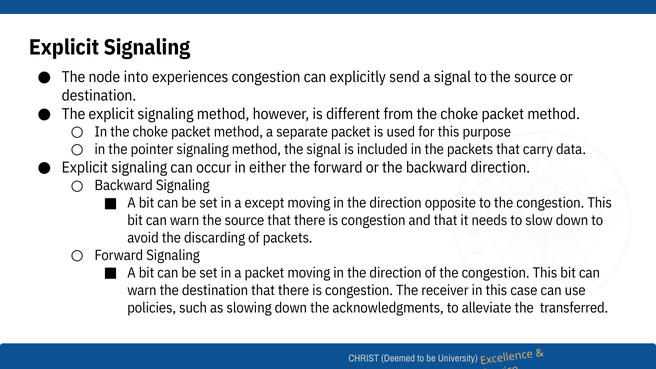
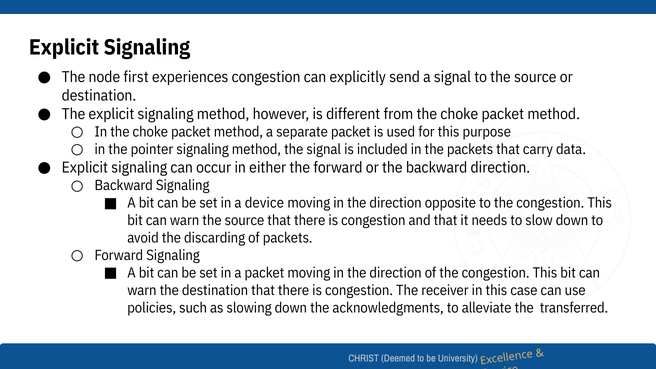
into: into -> first
except: except -> device
